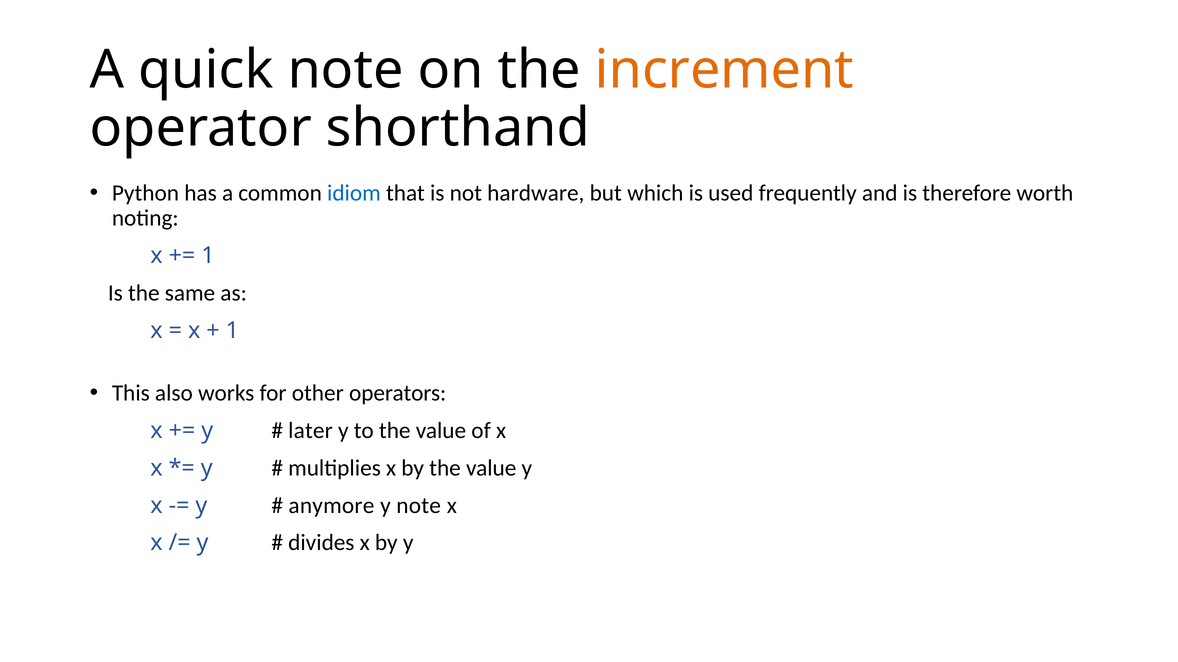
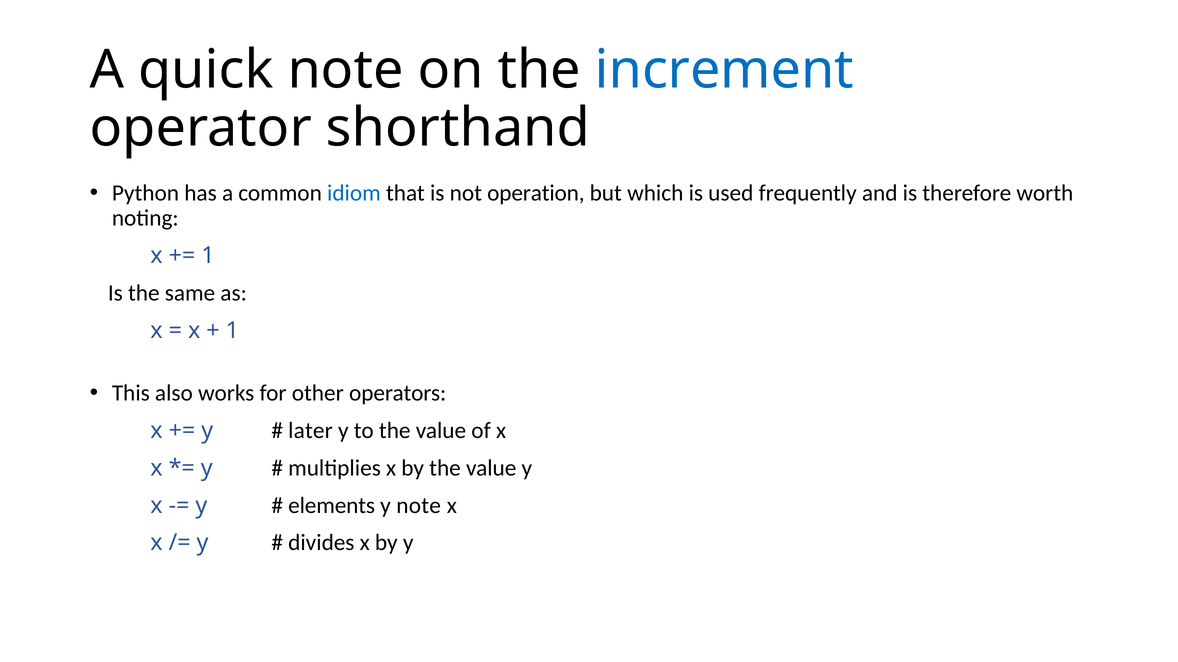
increment colour: orange -> blue
hardware: hardware -> operation
anymore: anymore -> elements
